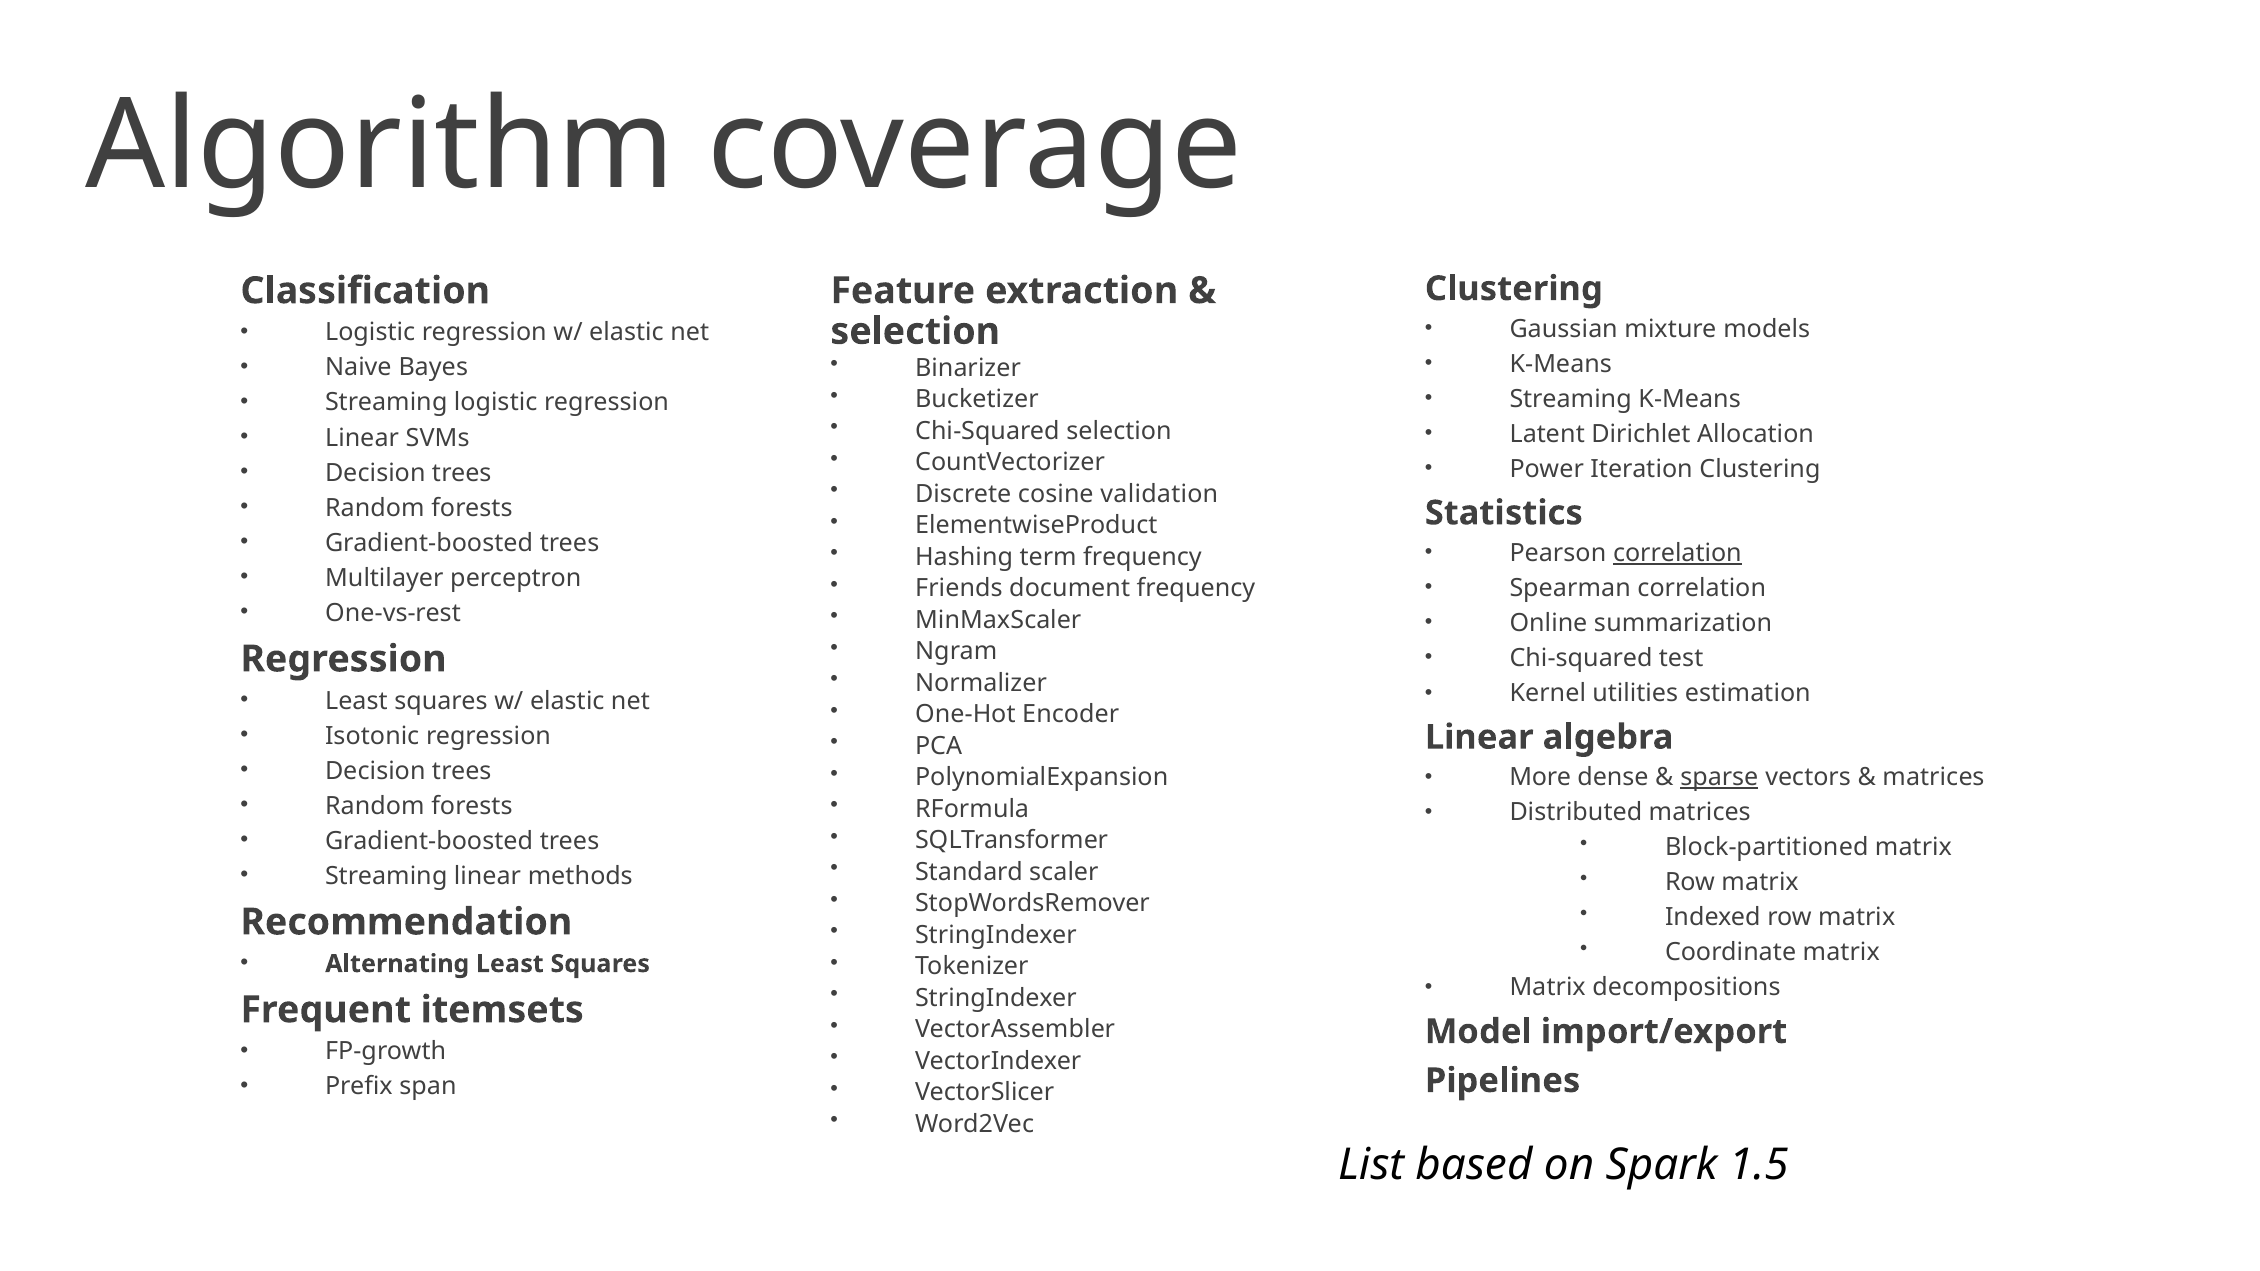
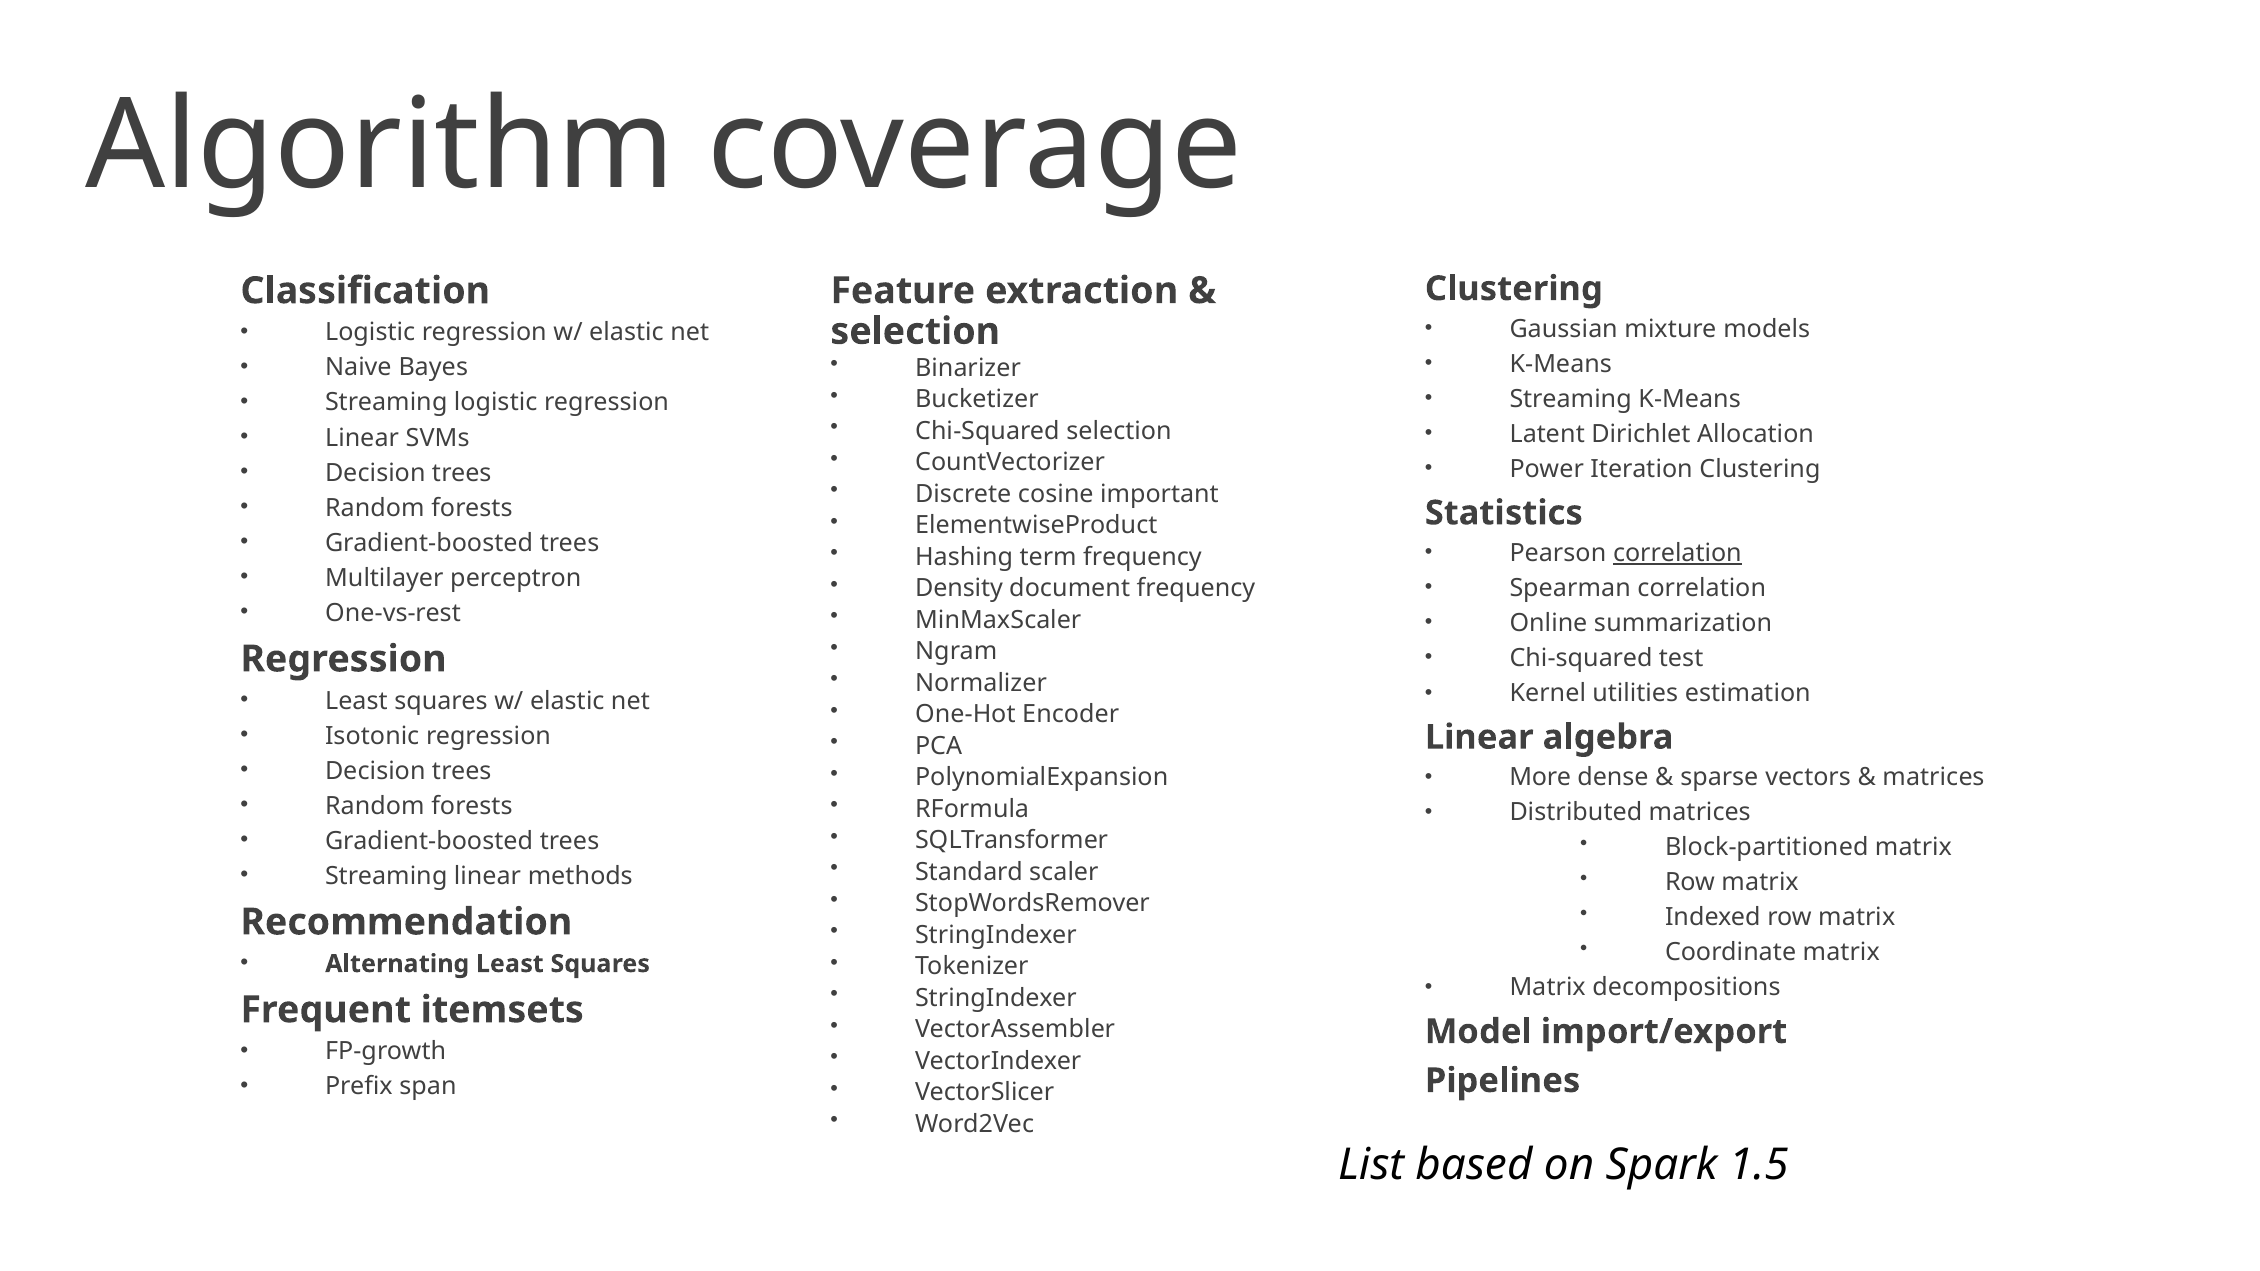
validation: validation -> important
Friends: Friends -> Density
sparse underline: present -> none
